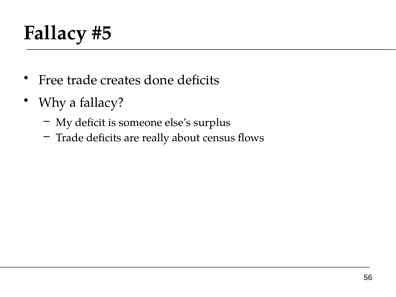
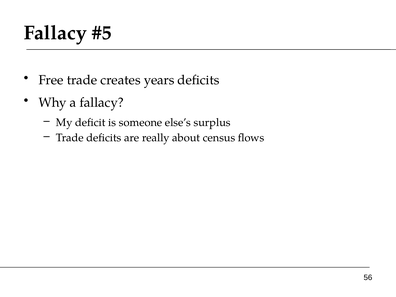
done: done -> years
